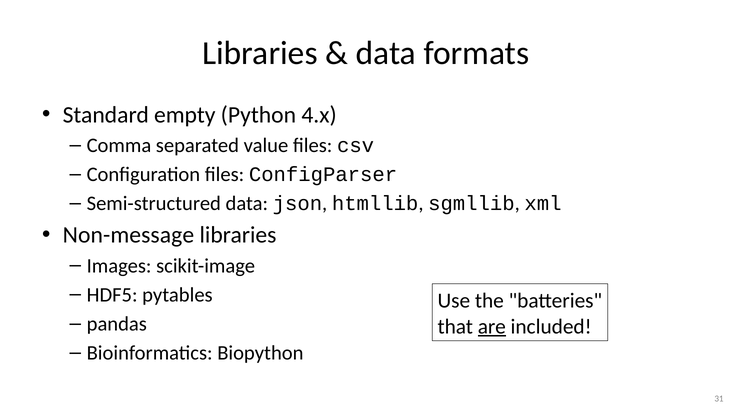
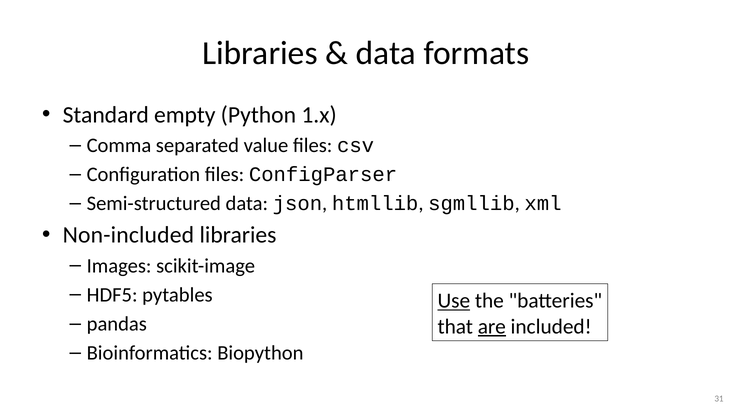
4.x: 4.x -> 1.x
Non-message: Non-message -> Non-included
Use underline: none -> present
